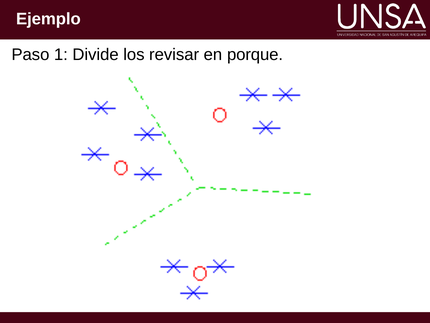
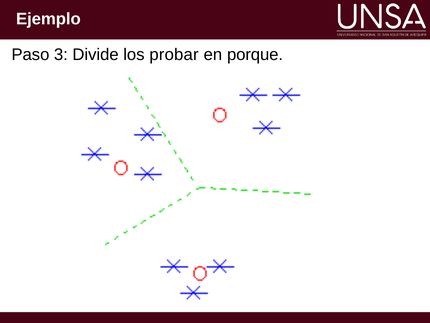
1: 1 -> 3
revisar: revisar -> probar
